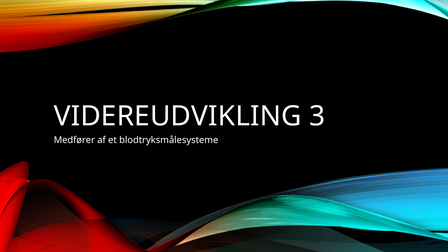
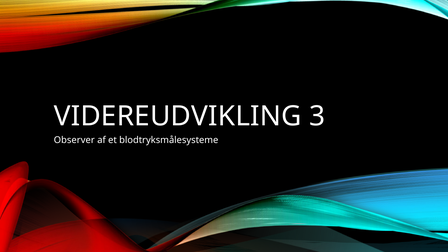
Medfører: Medfører -> Observer
